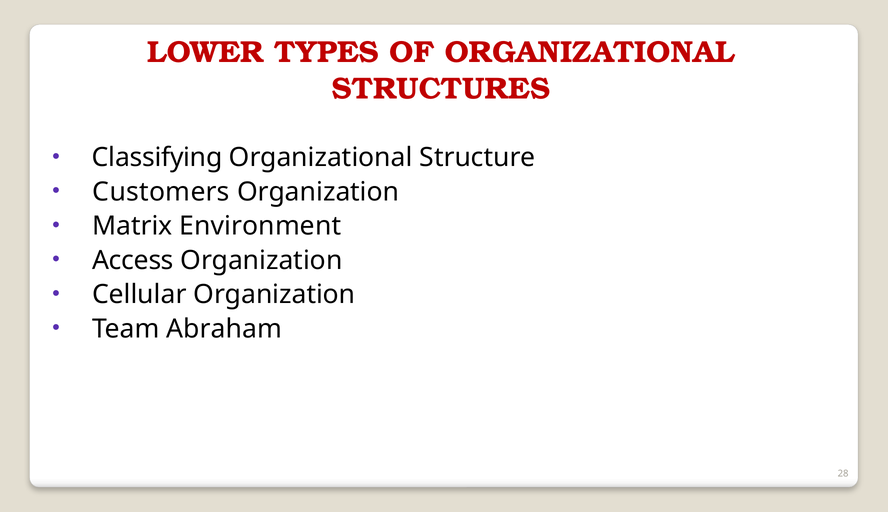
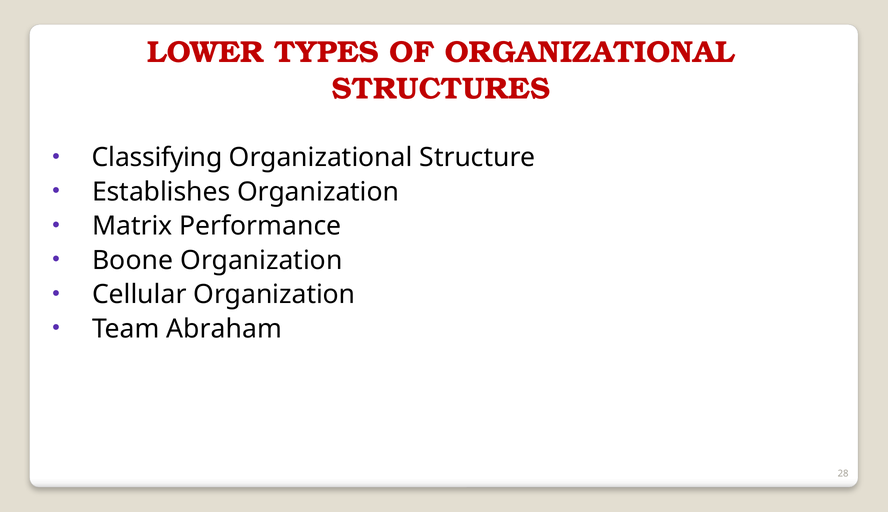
Customers: Customers -> Establishes
Environment: Environment -> Performance
Access: Access -> Boone
